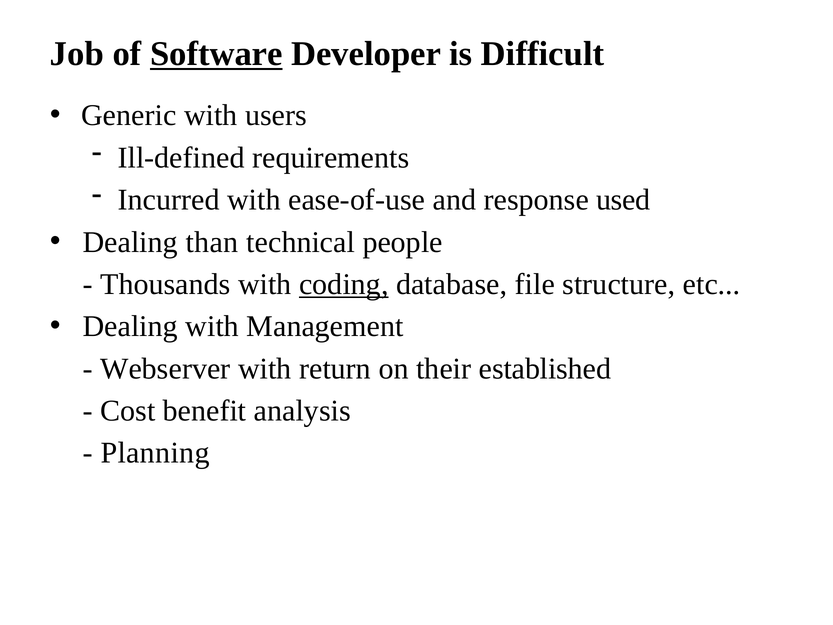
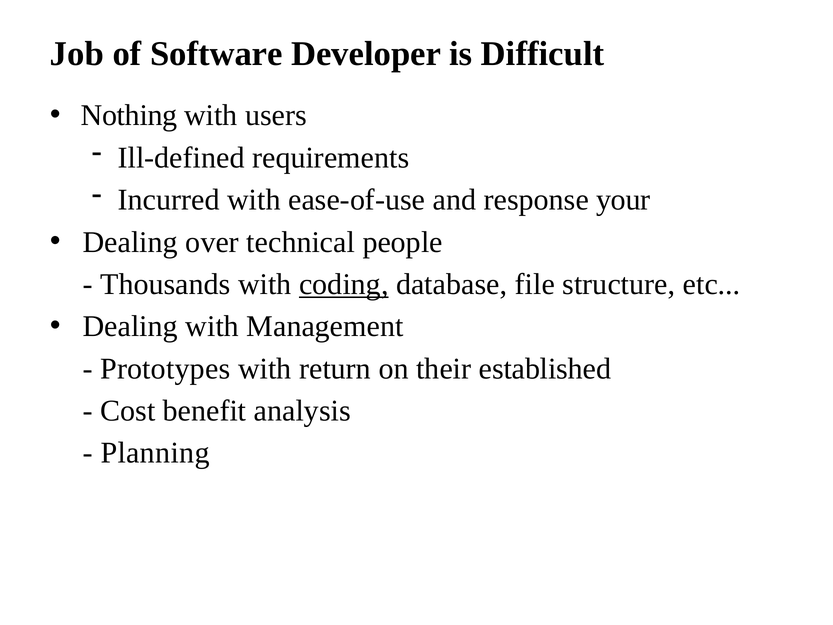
Software underline: present -> none
Generic: Generic -> Nothing
used: used -> your
than: than -> over
Webserver: Webserver -> Prototypes
